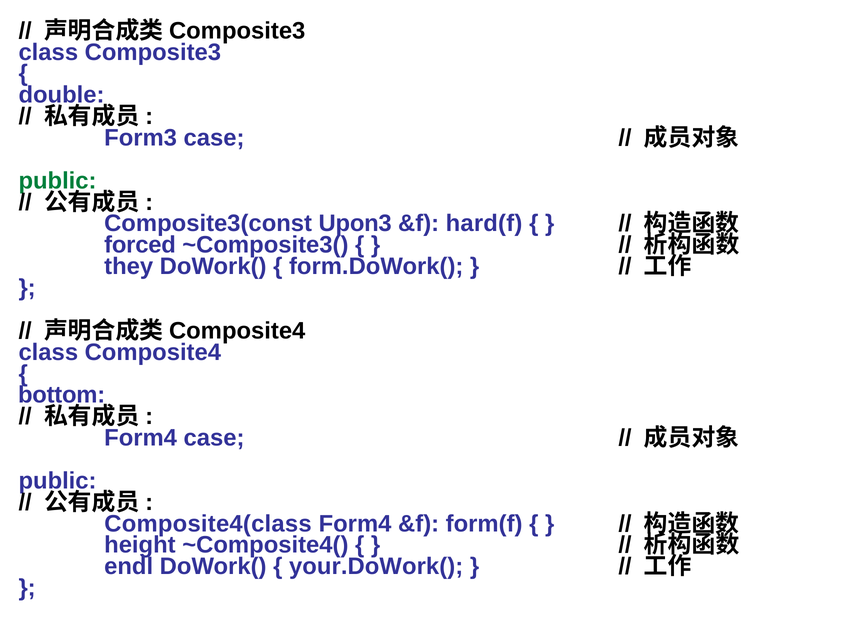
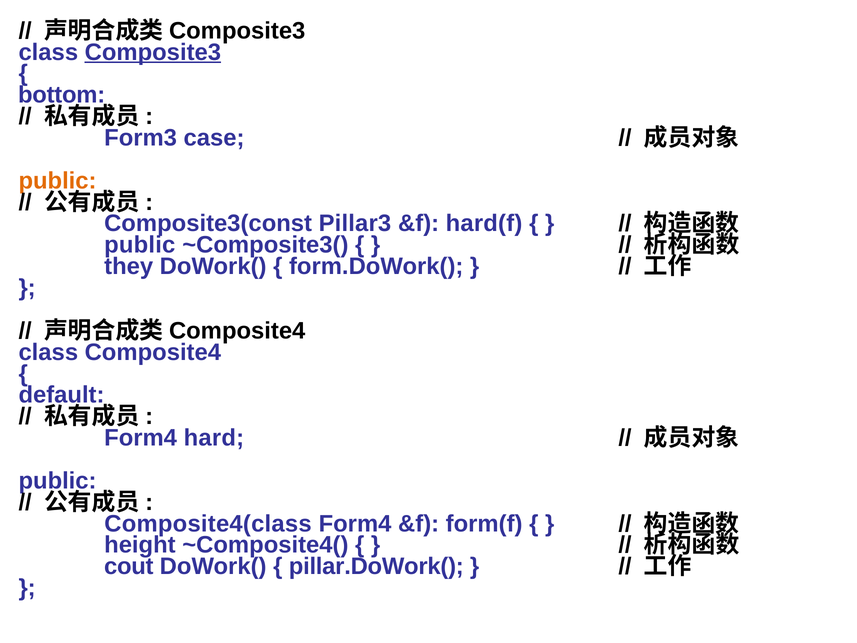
Composite3 underline: none -> present
double: double -> bottom
public at (58, 181) colour: green -> orange
Upon3: Upon3 -> Pillar3
forced at (140, 245): forced -> public
bottom: bottom -> default
Form4 case: case -> hard
endl: endl -> cout
your.DoWork(: your.DoWork( -> pillar.DoWork(
